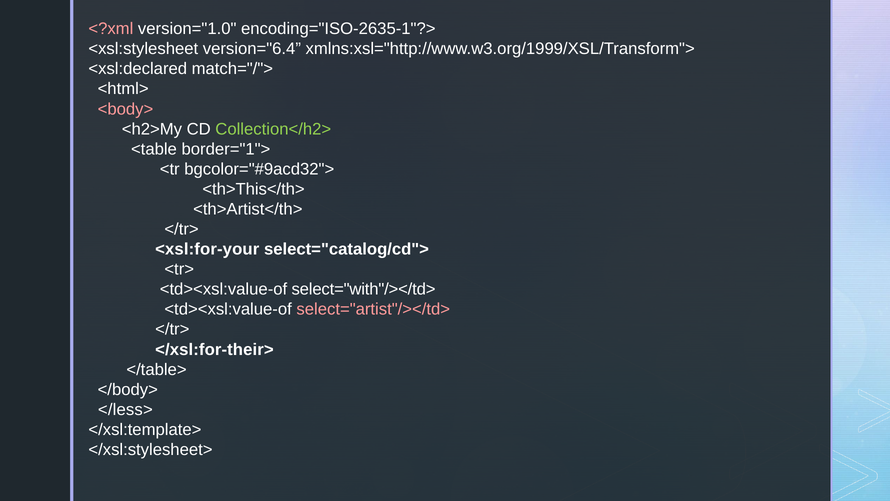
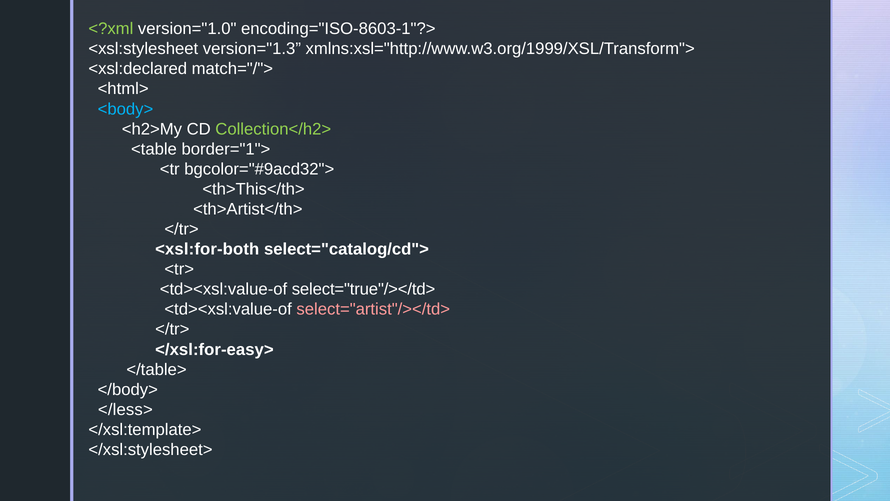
<?xml colour: pink -> light green
encoding="ISO-2635-1"?>: encoding="ISO-2635-1"?> -> encoding="ISO-8603-1"?>
version="6.4: version="6.4 -> version="1.3
<body> colour: pink -> light blue
<xsl:for-your: <xsl:for-your -> <xsl:for-both
select="with"/></td>: select="with"/></td> -> select="true"/></td>
</xsl:for-their>: </xsl:for-their> -> </xsl:for-easy>
